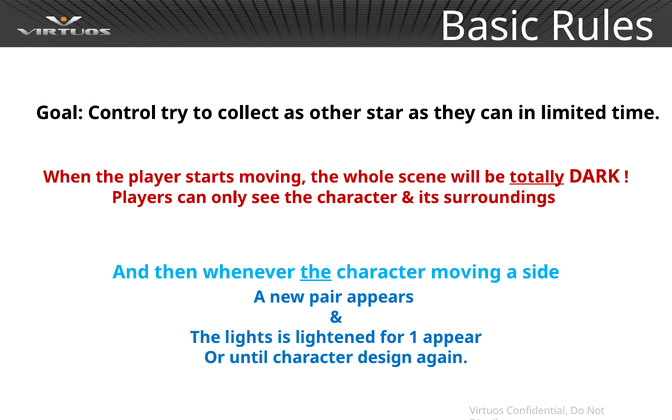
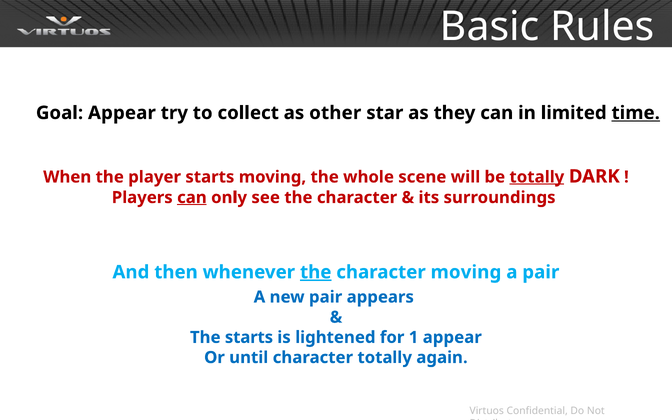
Goal Control: Control -> Appear
time underline: none -> present
can at (192, 198) underline: none -> present
a side: side -> pair
The lights: lights -> starts
character design: design -> totally
